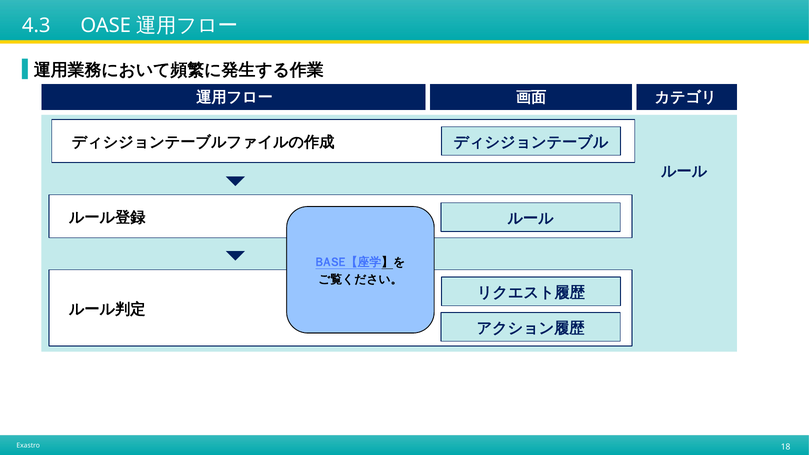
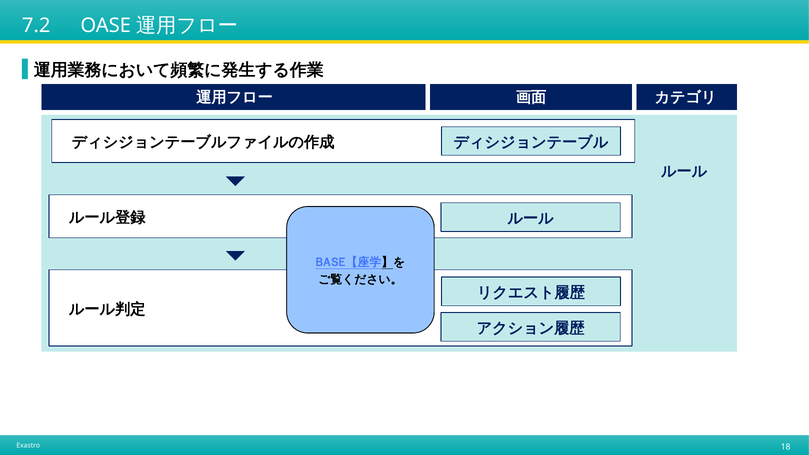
4.3: 4.3 -> 7.2
